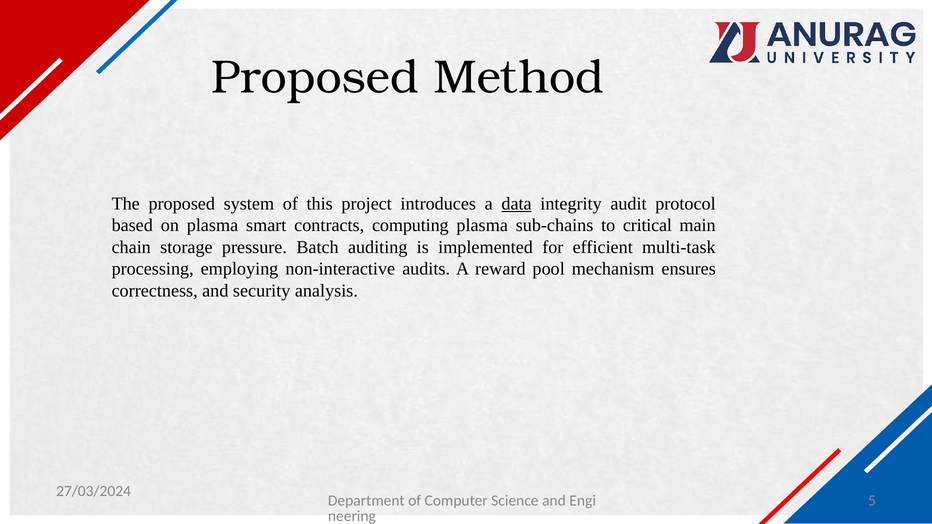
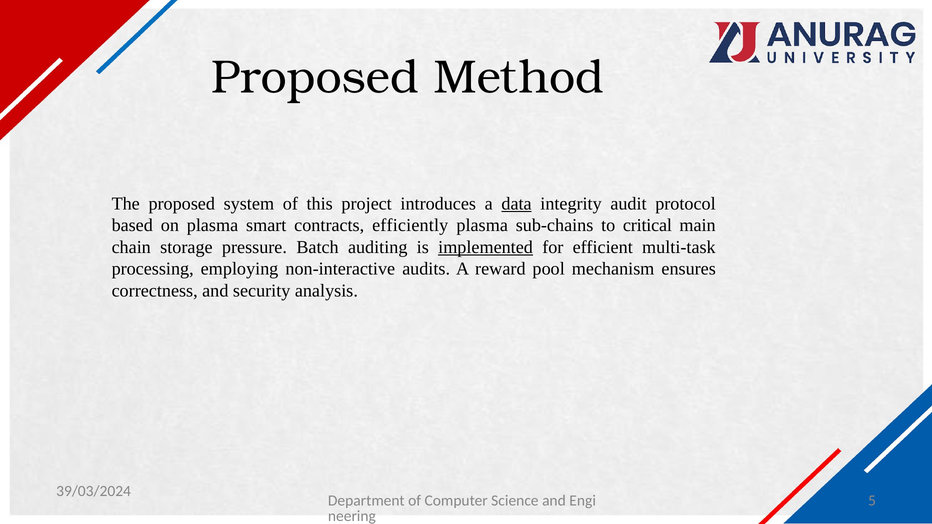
computing: computing -> efficiently
implemented underline: none -> present
27/03/2024: 27/03/2024 -> 39/03/2024
